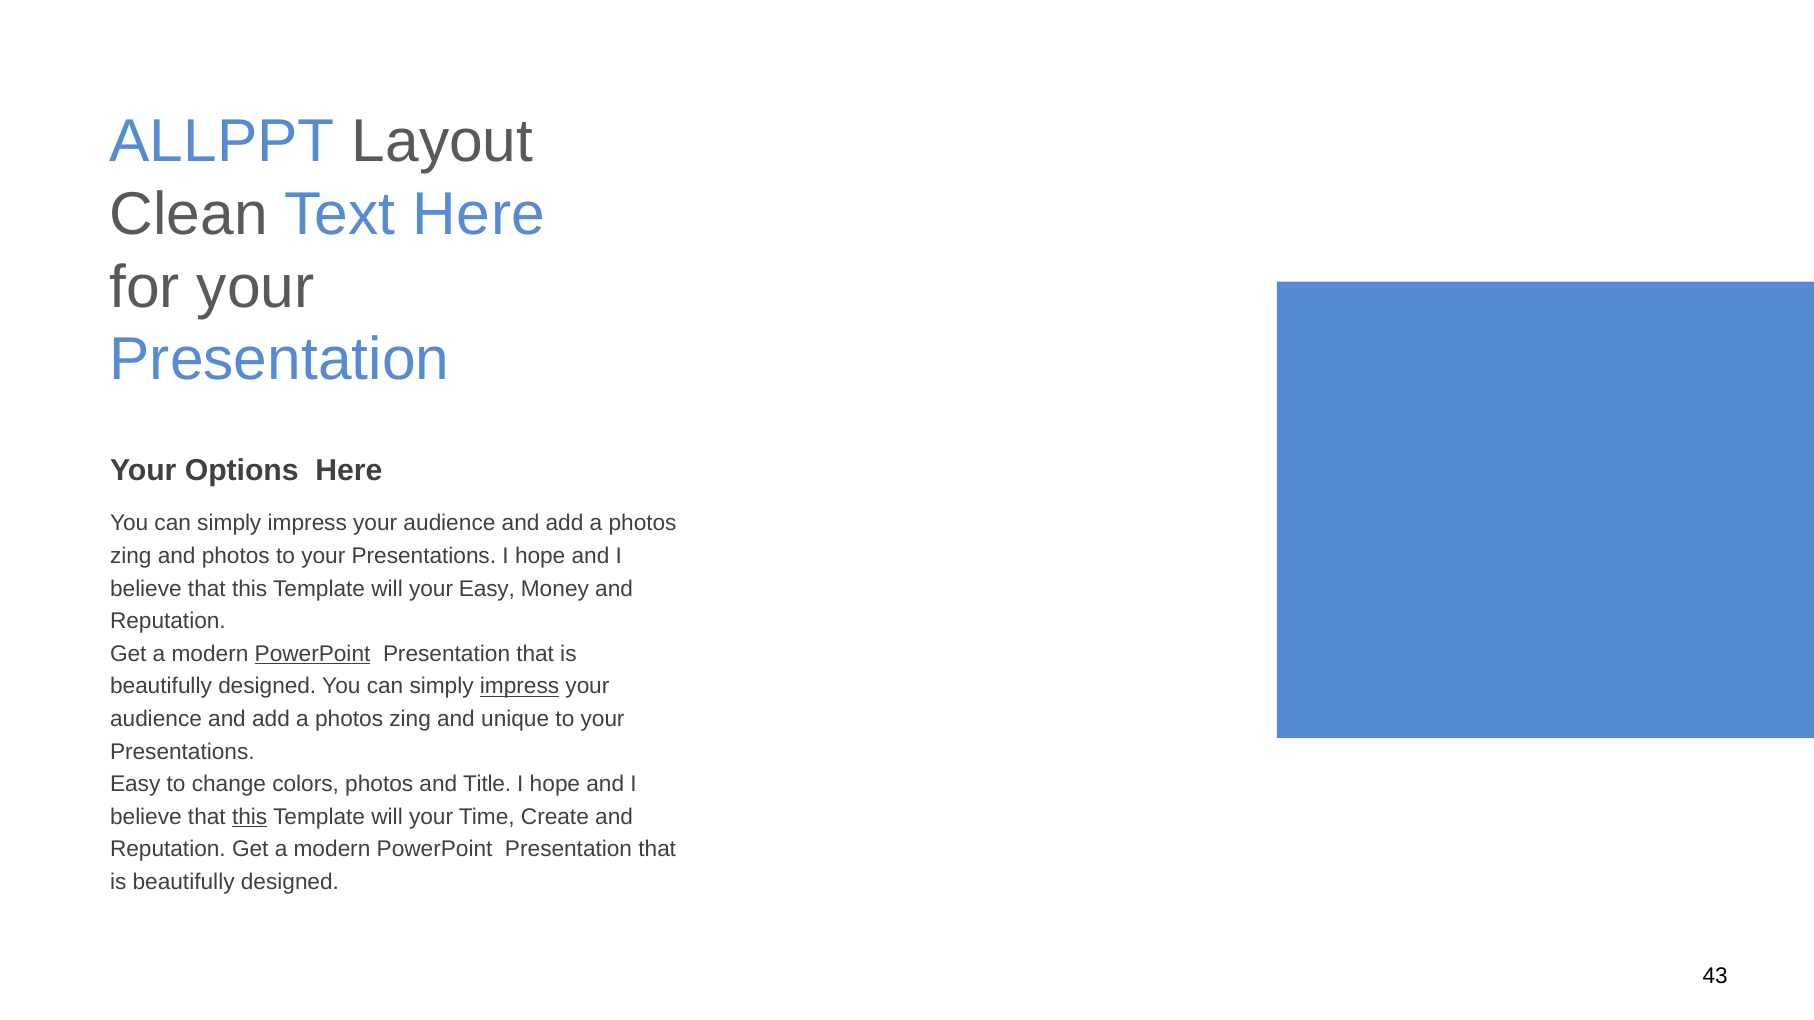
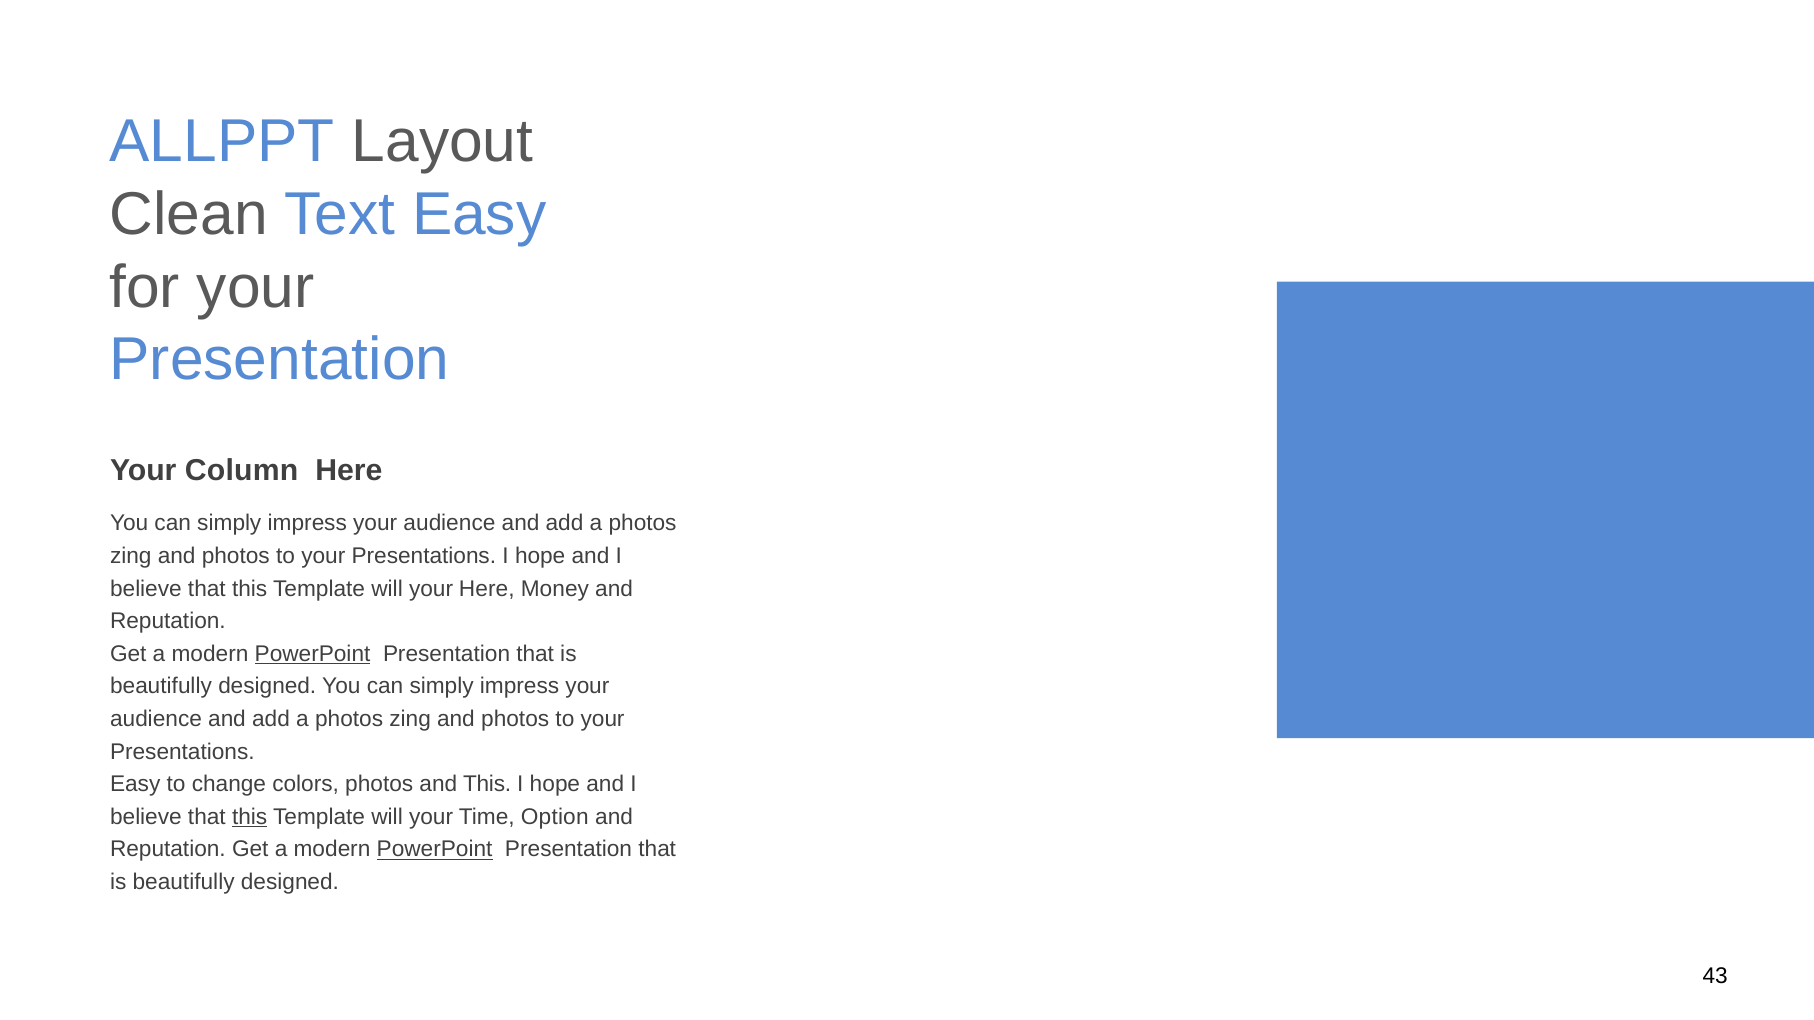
Text Here: Here -> Easy
Options: Options -> Column
your Easy: Easy -> Here
impress at (520, 687) underline: present -> none
unique at (515, 719): unique -> photos
and Title: Title -> This
Create: Create -> Option
PowerPoint at (435, 850) underline: none -> present
